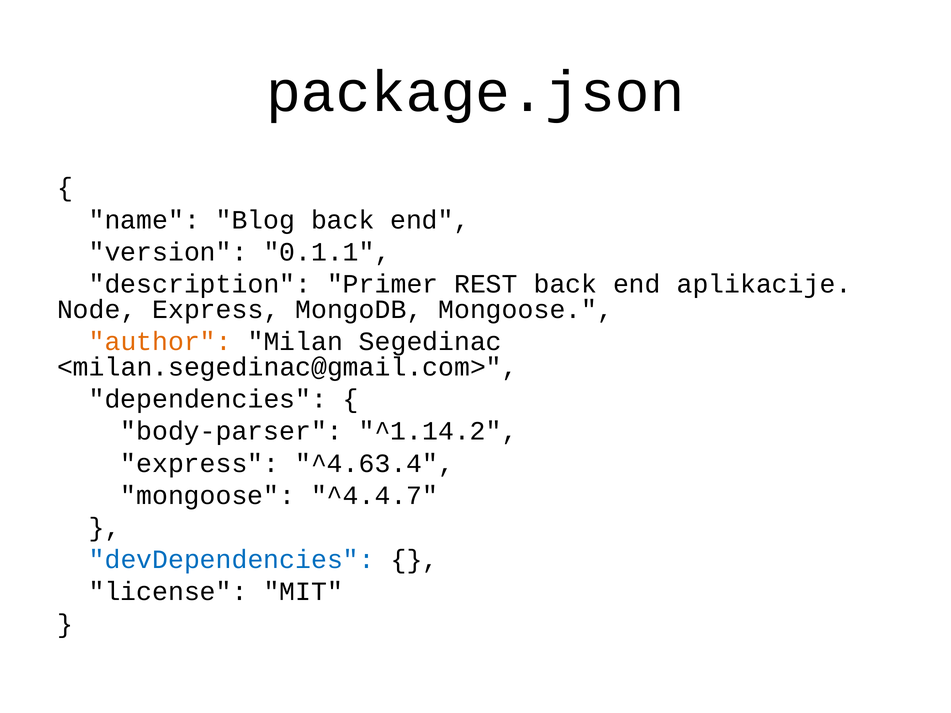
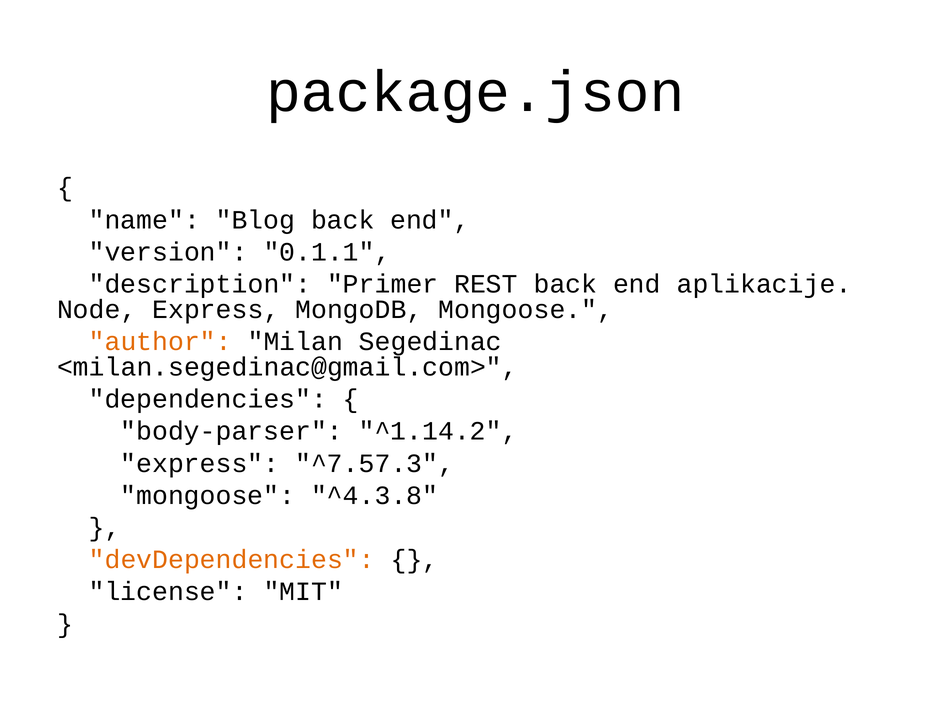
^4.63.4: ^4.63.4 -> ^7.57.3
^4.4.7: ^4.4.7 -> ^4.3.8
devDependencies colour: blue -> orange
